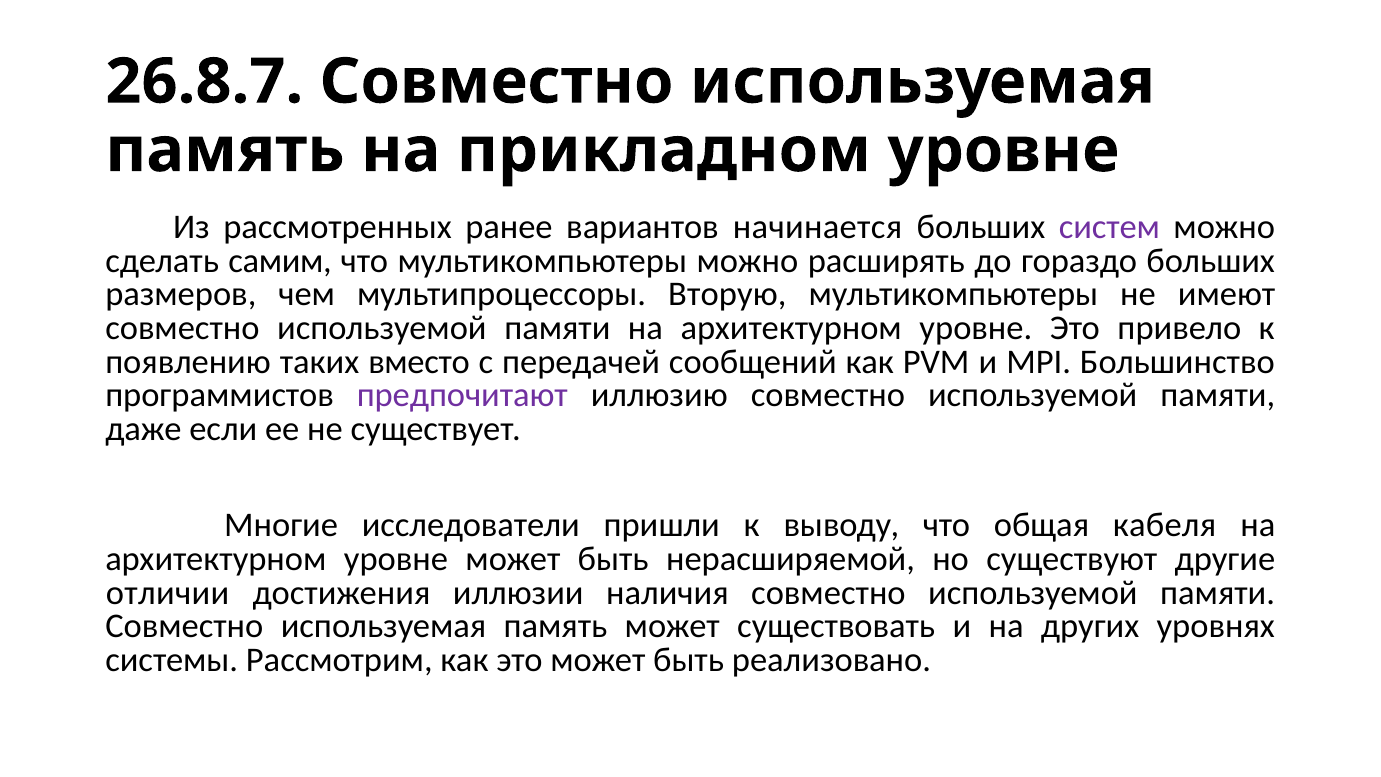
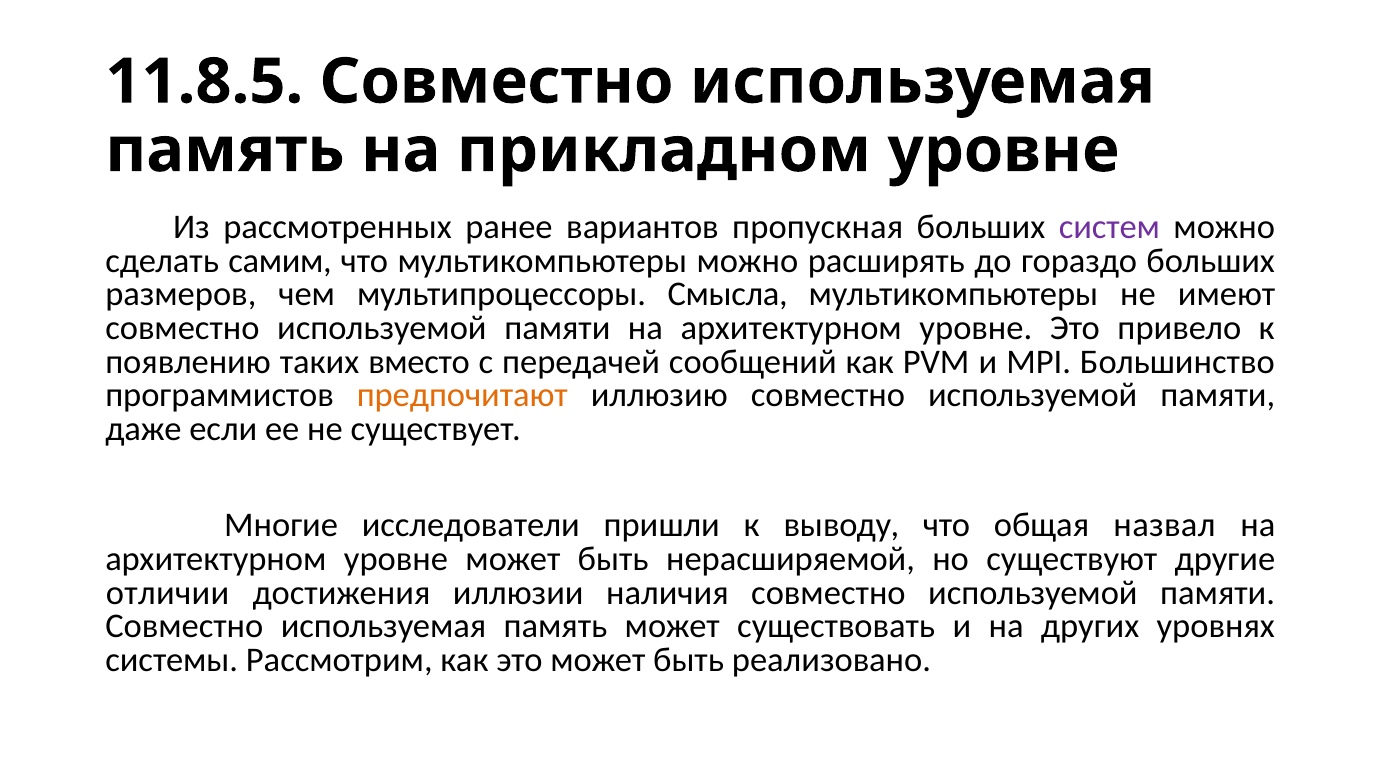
26.8.7: 26.8.7 -> 11.8.5
начинается: начинается -> пропускная
Вторую: Вторую -> Смысла
предпочитают colour: purple -> orange
кабеля: кабеля -> назвал
